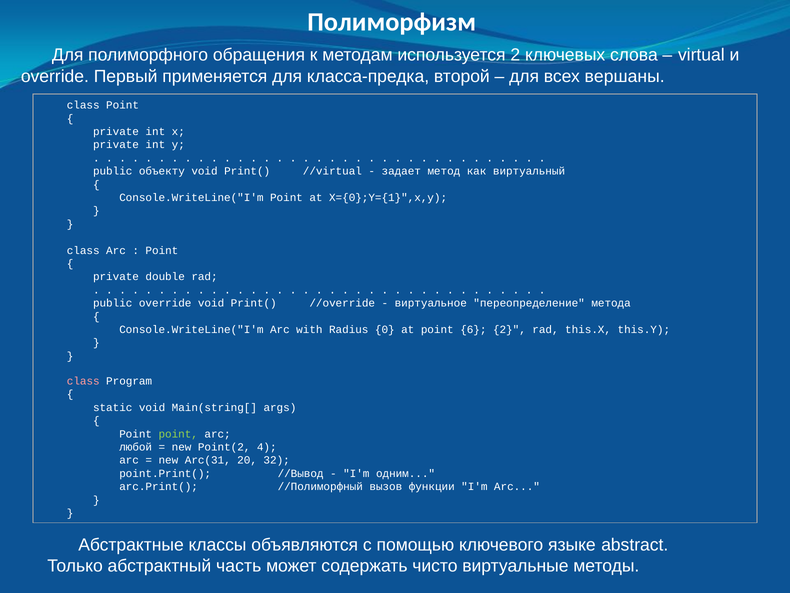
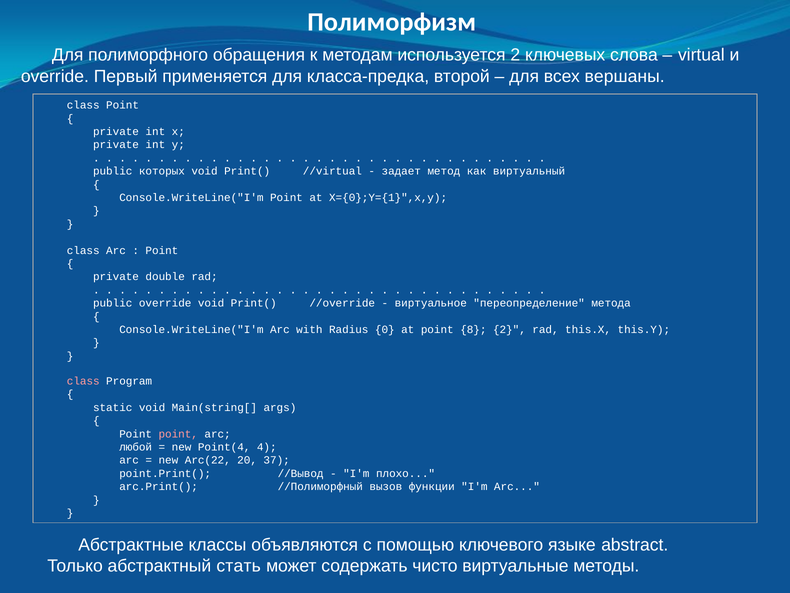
объекту: объекту -> которых
6: 6 -> 8
point at (178, 434) colour: light green -> pink
Point(2: Point(2 -> Point(4
Arc(31: Arc(31 -> Arc(22
32: 32 -> 37
одним: одним -> плохо
часть: часть -> стать
